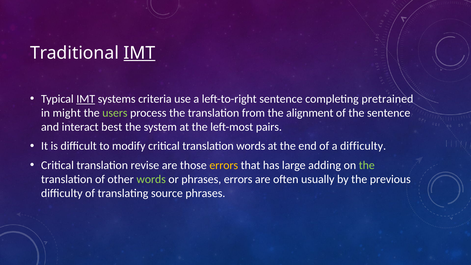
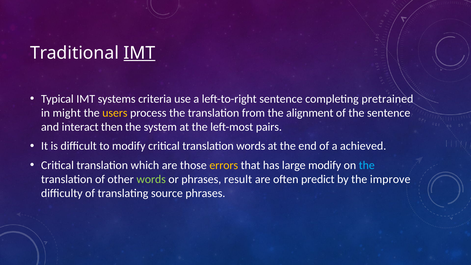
IMT at (86, 99) underline: present -> none
users colour: light green -> yellow
best: best -> then
a difficulty: difficulty -> achieved
revise: revise -> which
large adding: adding -> modify
the at (367, 165) colour: light green -> light blue
phrases errors: errors -> result
usually: usually -> predict
previous: previous -> improve
